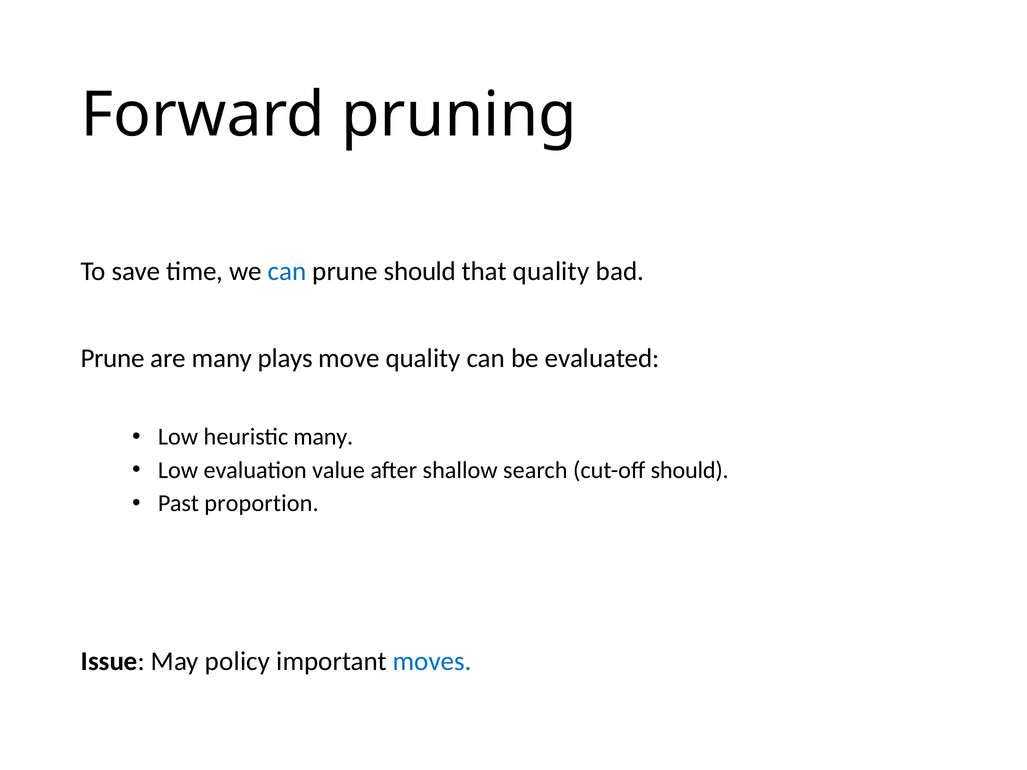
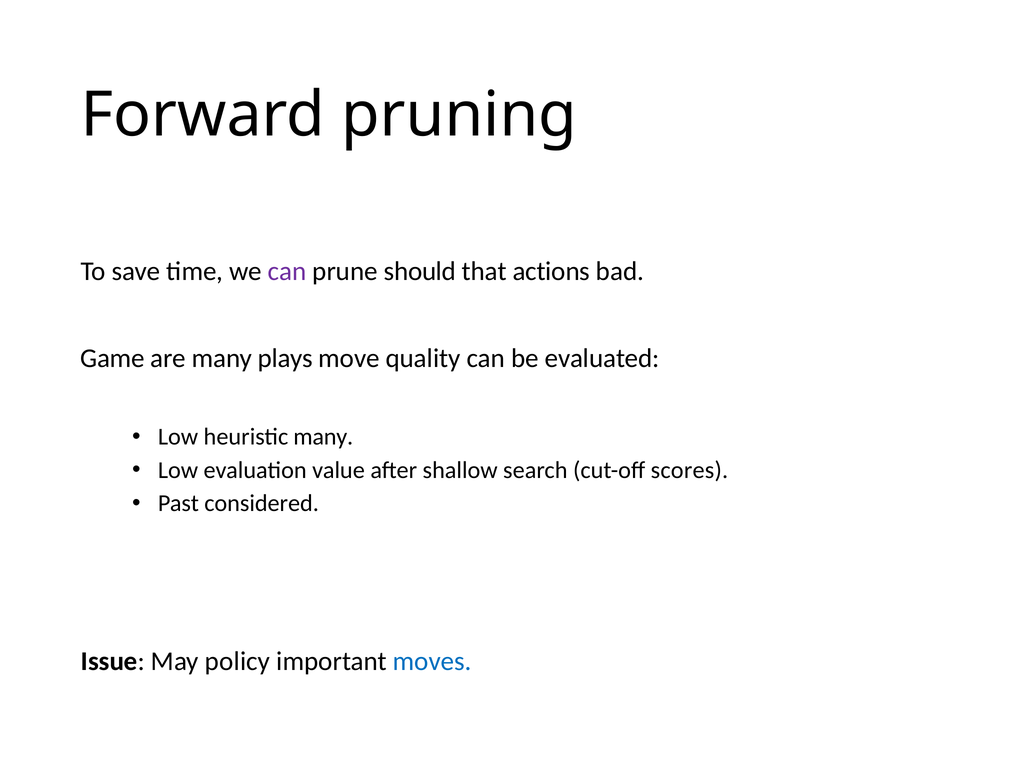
can at (287, 271) colour: blue -> purple
that quality: quality -> actions
Prune at (113, 358): Prune -> Game
cut-off should: should -> scores
proportion: proportion -> considered
